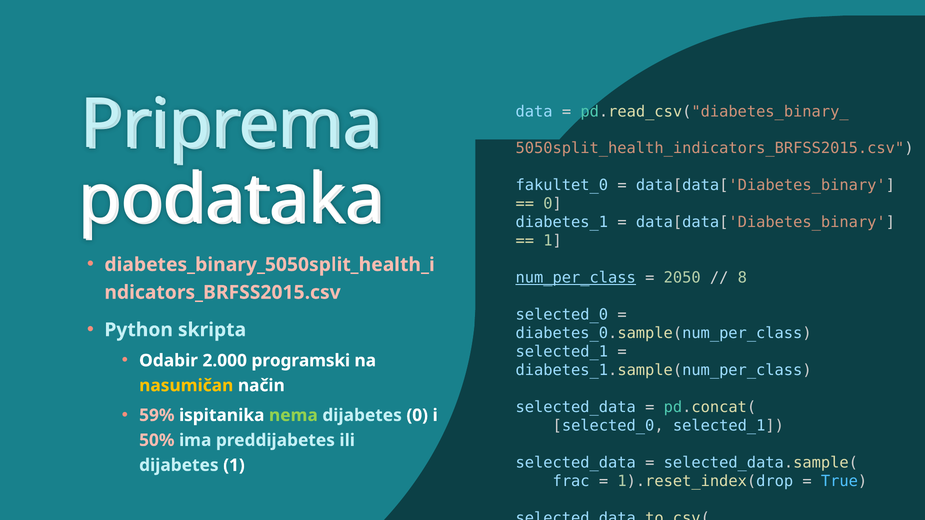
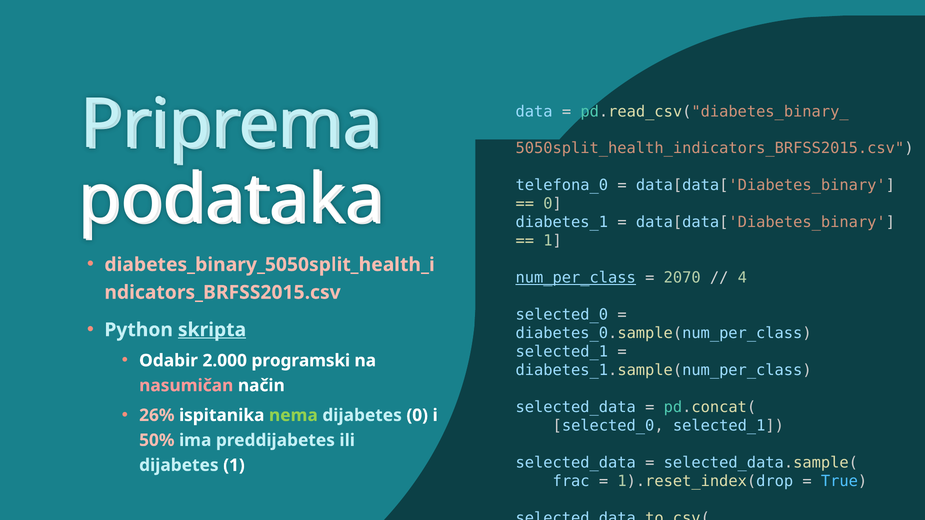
fakultet_0: fakultet_0 -> telefona_0
2050: 2050 -> 2070
8: 8 -> 4
skripta underline: none -> present
nasumičan colour: yellow -> pink
59%: 59% -> 26%
